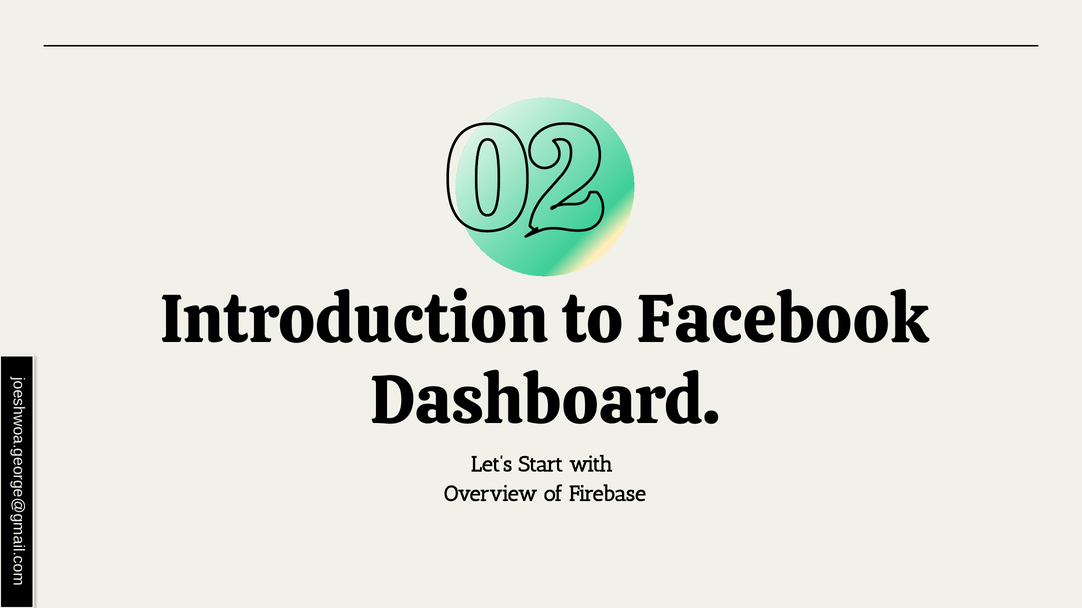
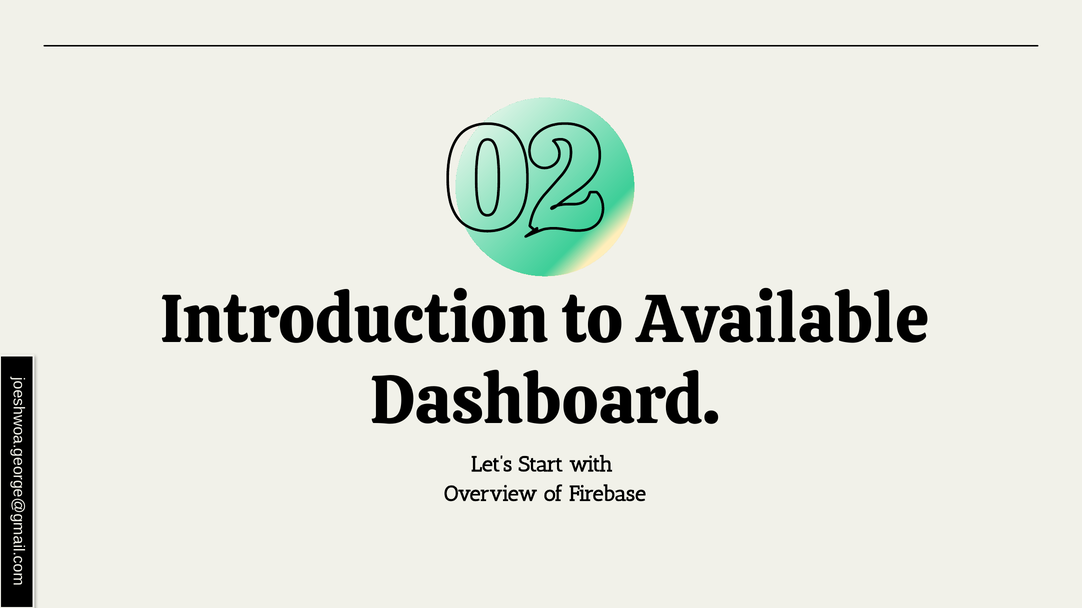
Facebook: Facebook -> Available
